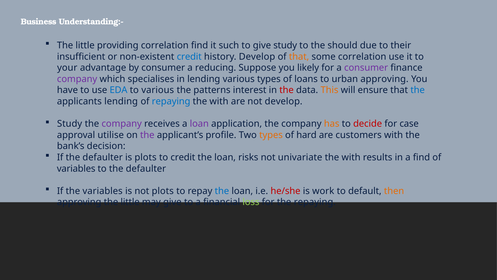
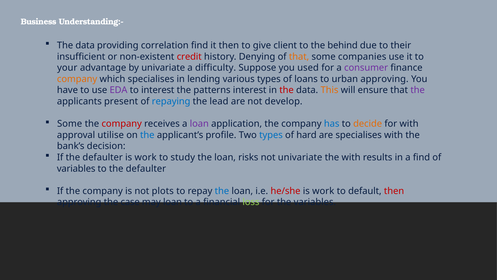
little at (85, 45): little -> data
it such: such -> then
give study: study -> client
should: should -> behind
credit at (189, 57) colour: blue -> red
history Develop: Develop -> Denying
some correlation: correlation -> companies
by consumer: consumer -> univariate
reducing: reducing -> difficulty
likely: likely -> used
company at (77, 79) colour: purple -> orange
EDA colour: blue -> purple
to various: various -> interest
the at (418, 90) colour: blue -> purple
applicants lending: lending -> present
with at (219, 101): with -> lead
Study at (70, 124): Study -> Some
company at (122, 124) colour: purple -> red
has colour: orange -> blue
decide colour: red -> orange
for case: case -> with
the at (147, 135) colour: purple -> blue
types at (271, 135) colour: orange -> blue
are customers: customers -> specialises
plots at (146, 157): plots -> work
to credit: credit -> study
If the variables: variables -> company
then at (394, 191) colour: orange -> red
approving the little: little -> case
may give: give -> loan
the repaying: repaying -> variables
